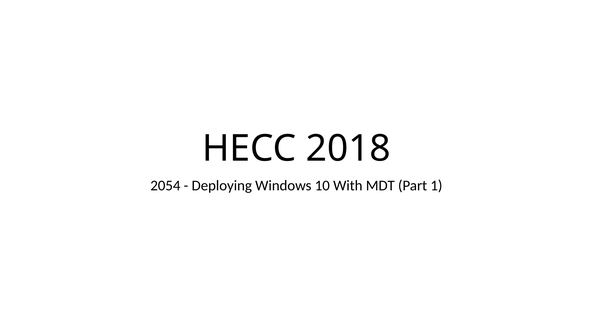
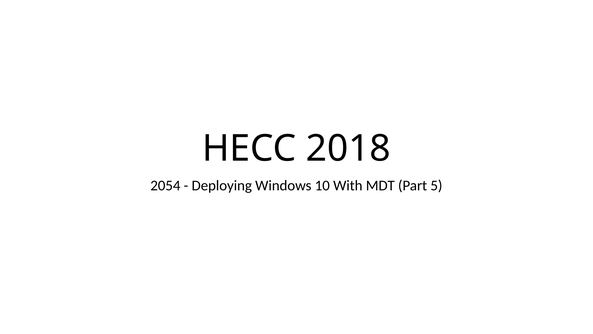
1: 1 -> 5
